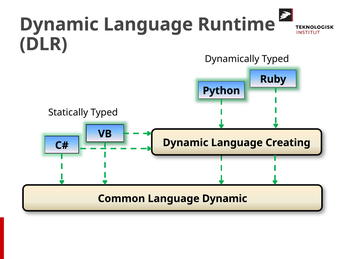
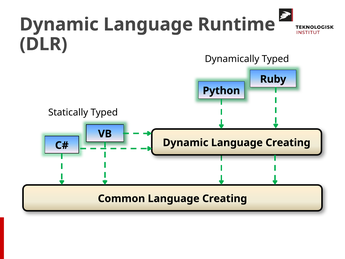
Common Language Dynamic: Dynamic -> Creating
